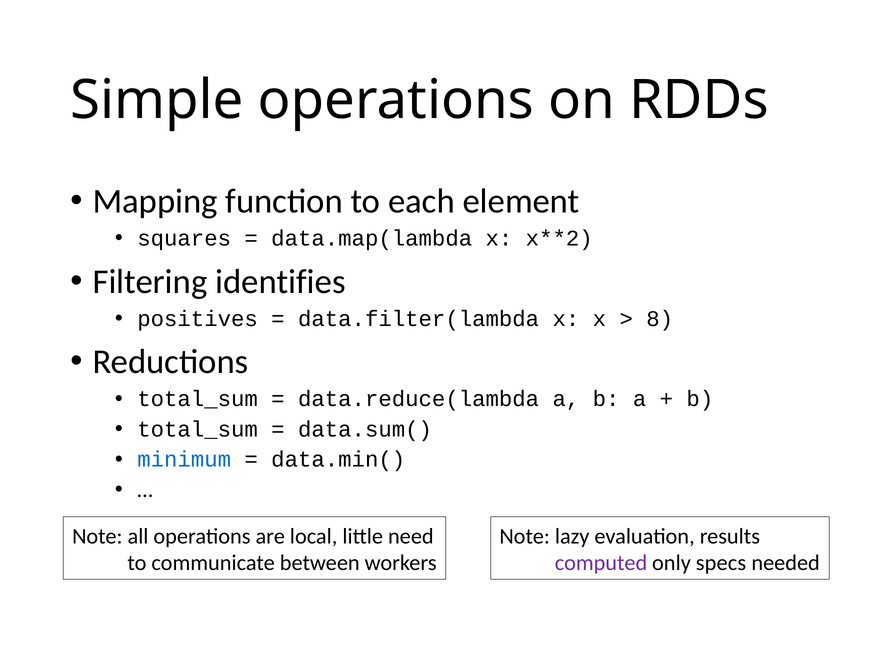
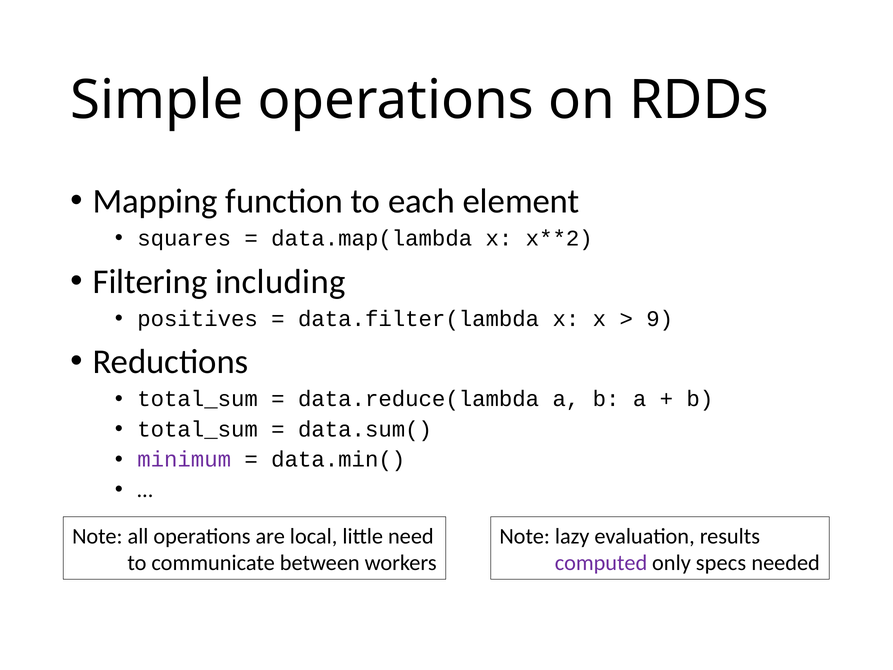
identifies: identifies -> including
8: 8 -> 9
minimum colour: blue -> purple
